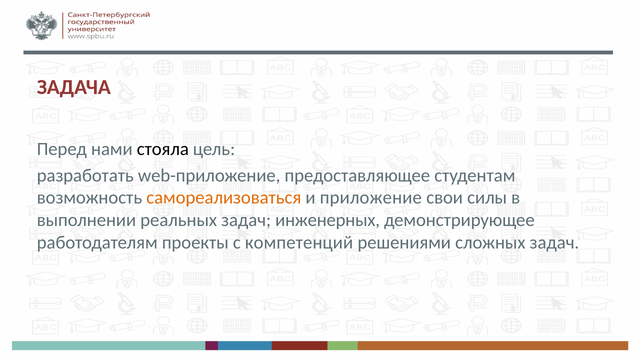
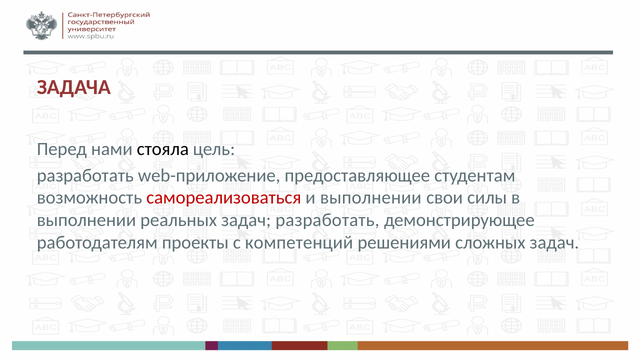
самореализоваться colour: orange -> red
и приложение: приложение -> выполнении
задач инженерных: инженерных -> разработать
